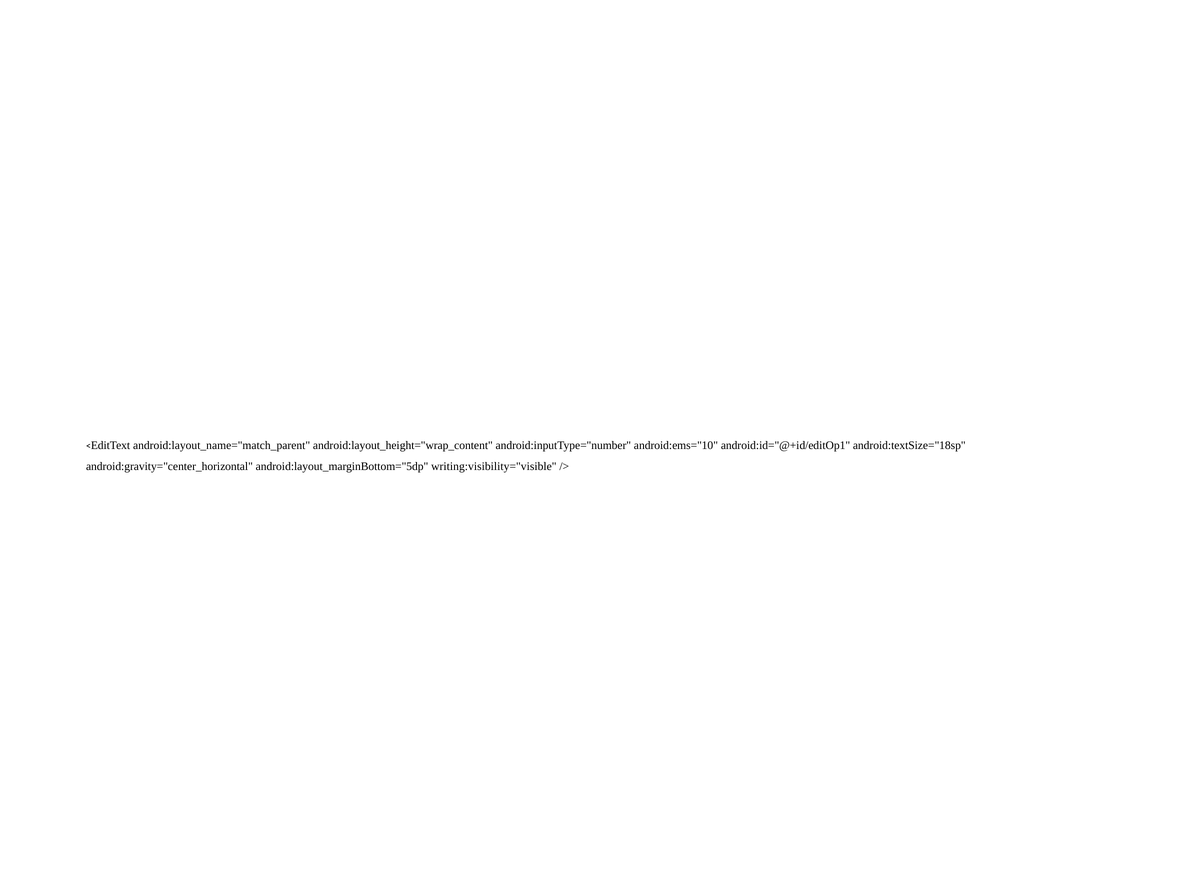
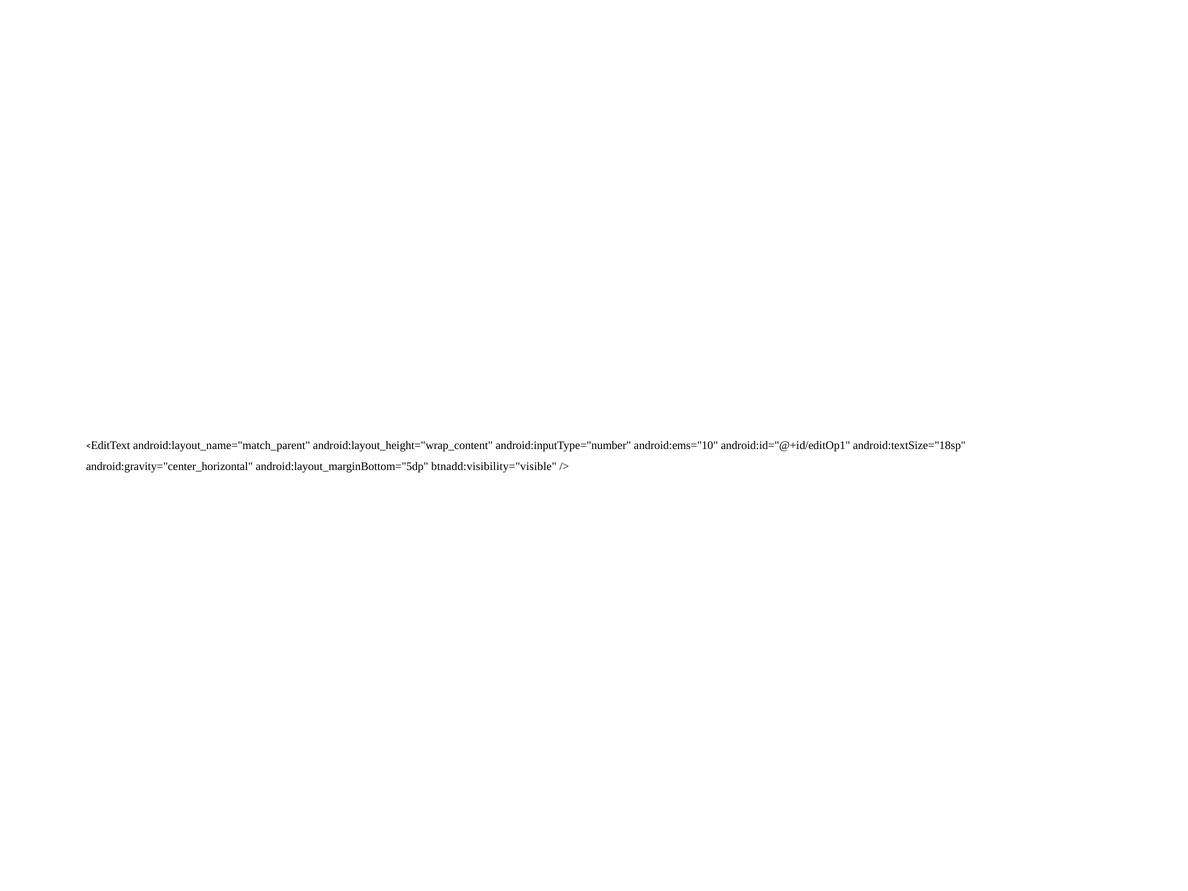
writing:visibility="visible: writing:visibility="visible -> btnadd:visibility="visible
